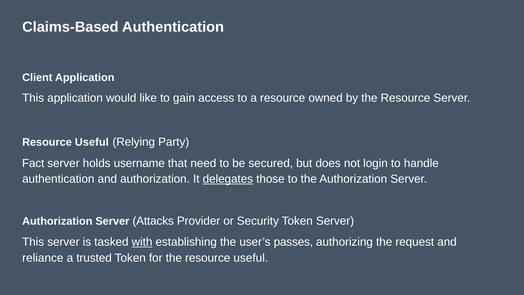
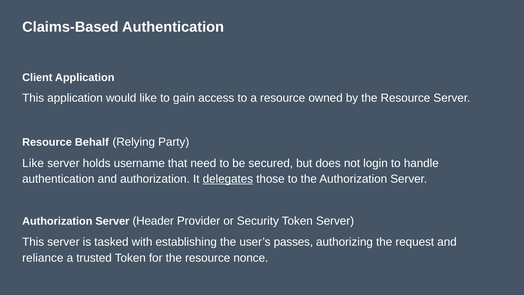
Useful at (92, 142): Useful -> Behalf
Fact at (33, 163): Fact -> Like
Attacks: Attacks -> Header
with underline: present -> none
the resource useful: useful -> nonce
